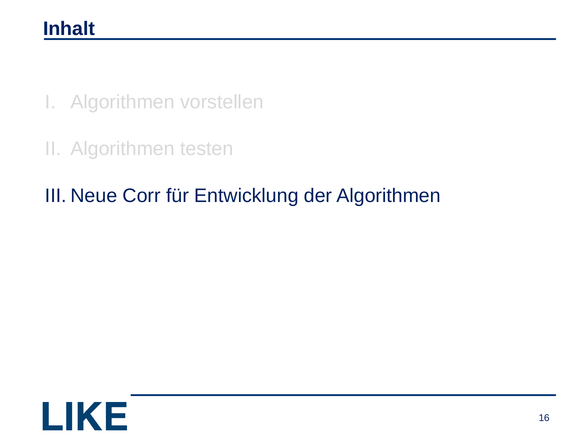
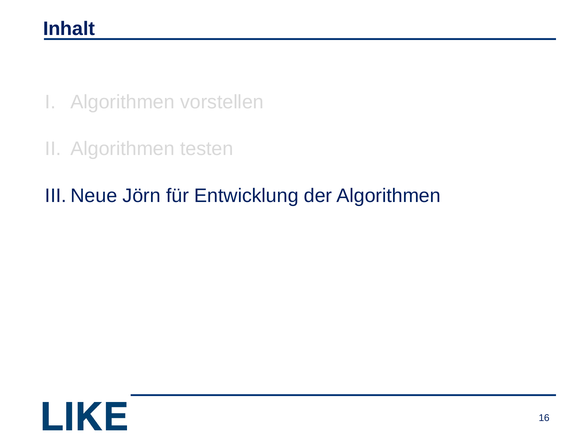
Corr: Corr -> Jörn
